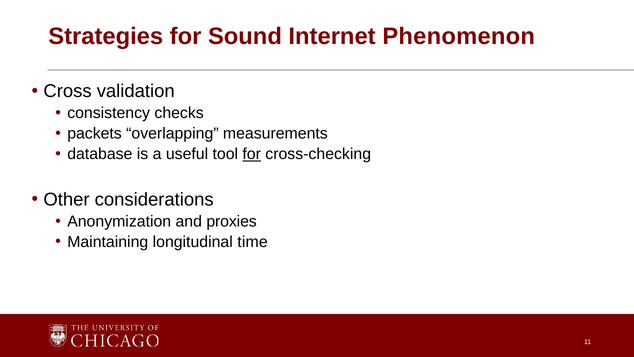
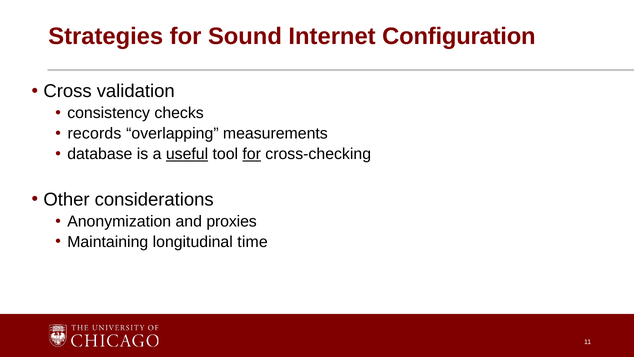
Phenomenon: Phenomenon -> Configuration
packets: packets -> records
useful underline: none -> present
